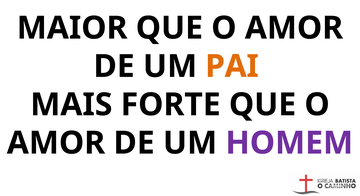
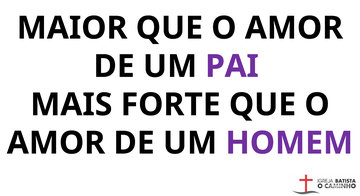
PAI colour: orange -> purple
